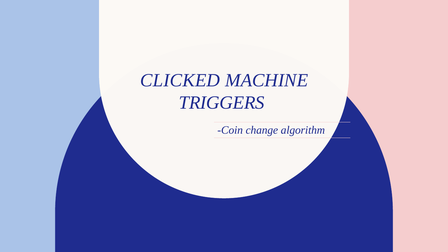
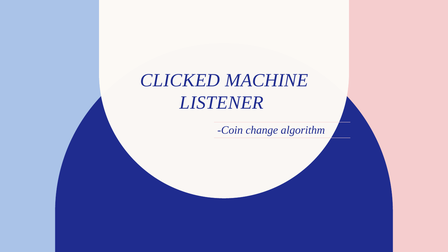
TRIGGERS: TRIGGERS -> LISTENER
